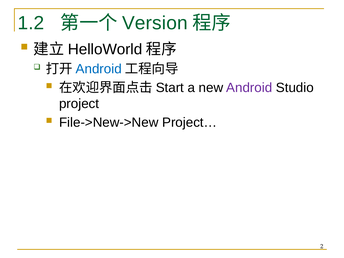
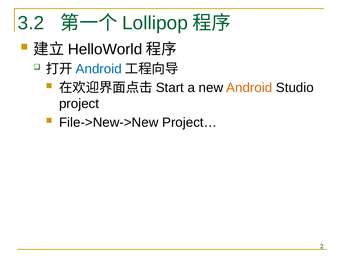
1.2: 1.2 -> 3.2
Version: Version -> Lollipop
Android at (249, 88) colour: purple -> orange
